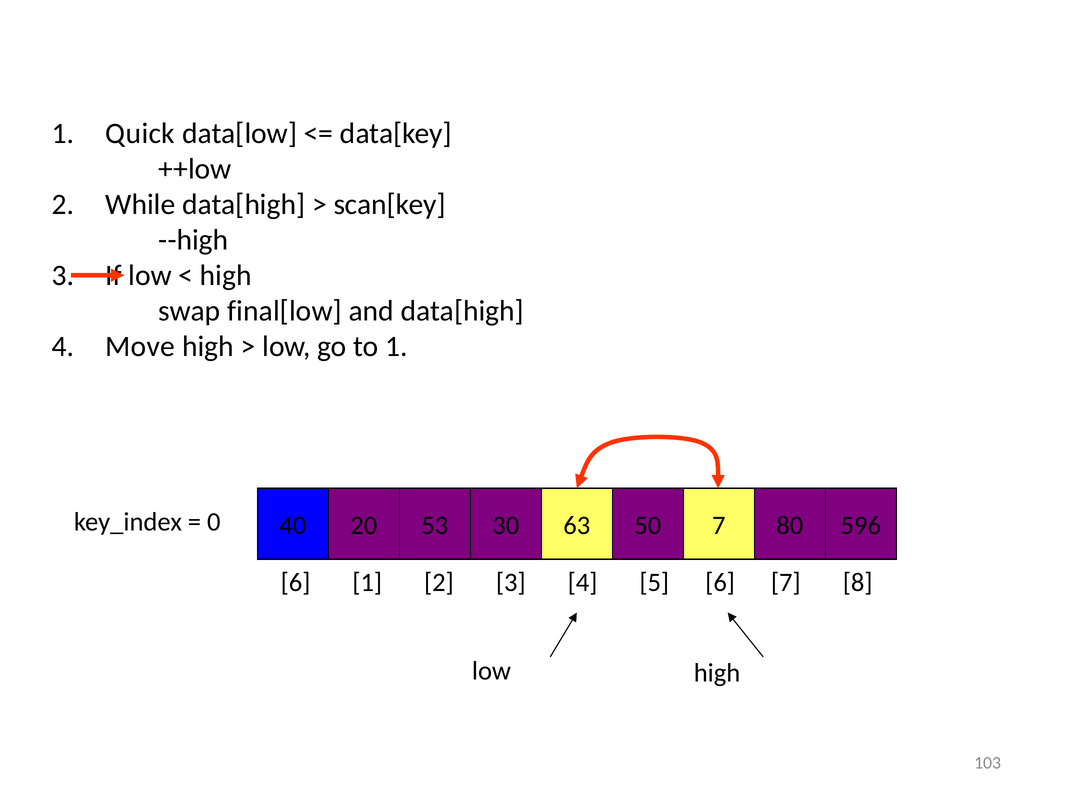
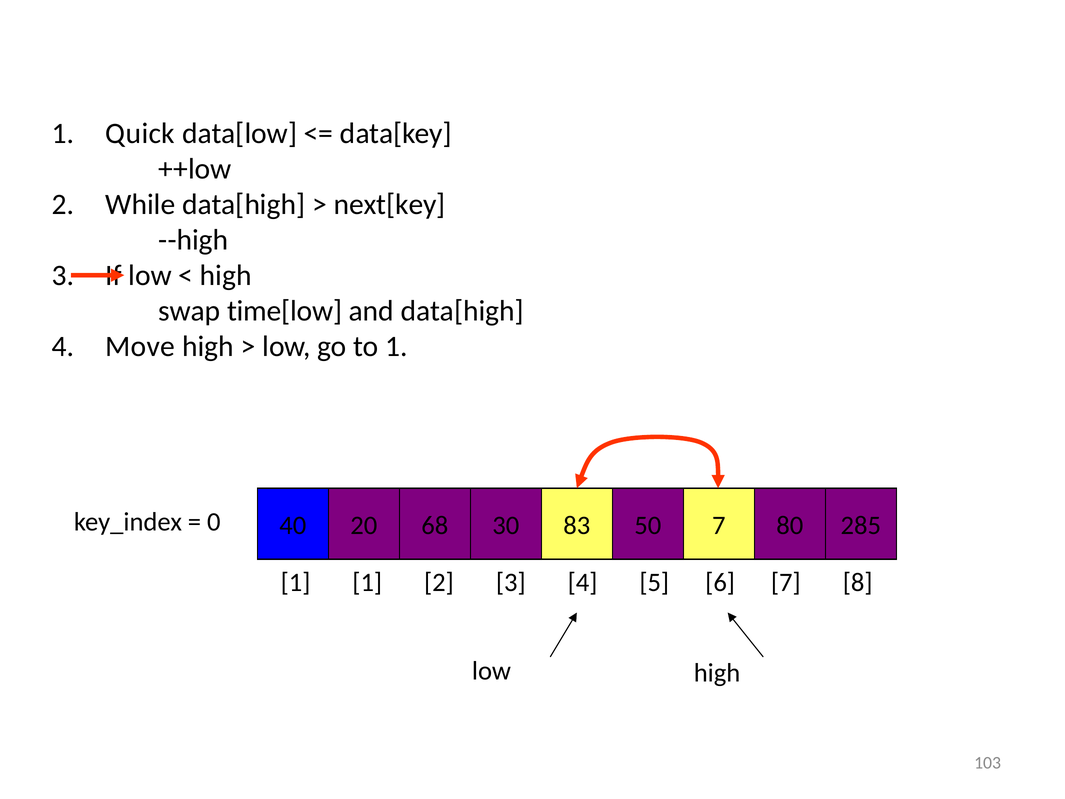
scan[key: scan[key -> next[key
final[low: final[low -> time[low
53: 53 -> 68
63: 63 -> 83
596: 596 -> 285
6 at (296, 582): 6 -> 1
